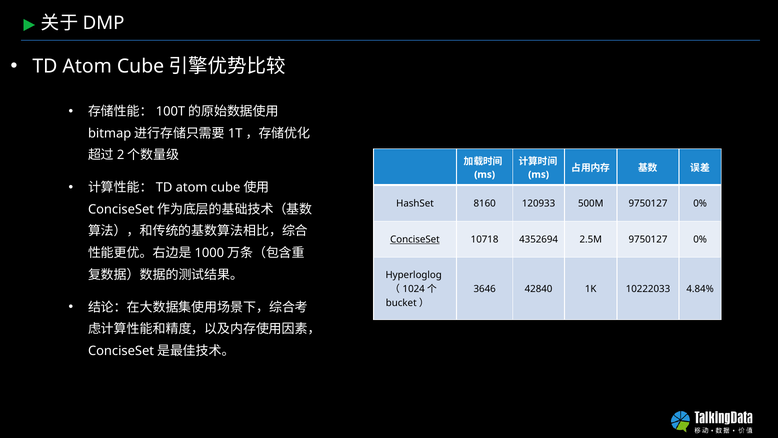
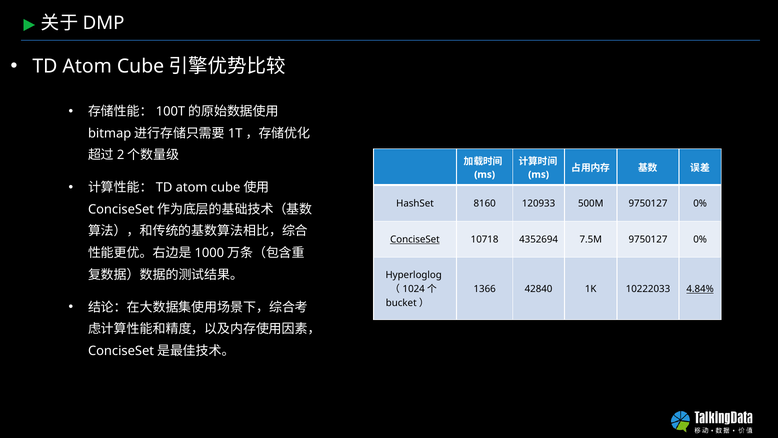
2.5M: 2.5M -> 7.5M
3646: 3646 -> 1366
4.84% underline: none -> present
